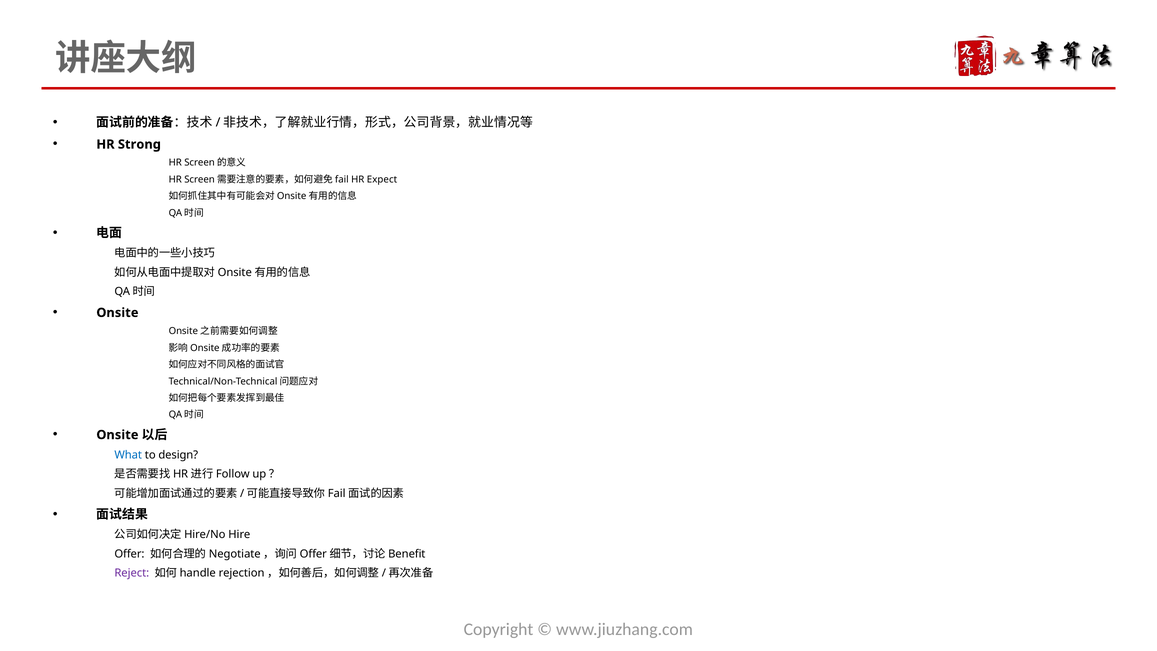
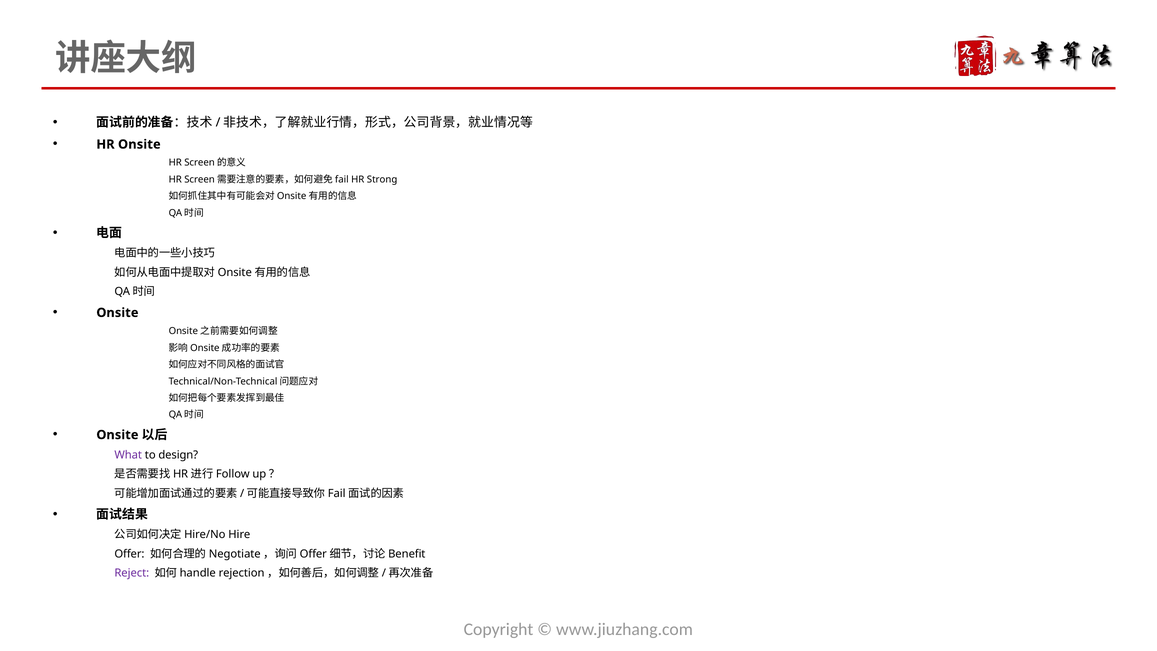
HR Strong: Strong -> Onsite
Expect: Expect -> Strong
What colour: blue -> purple
